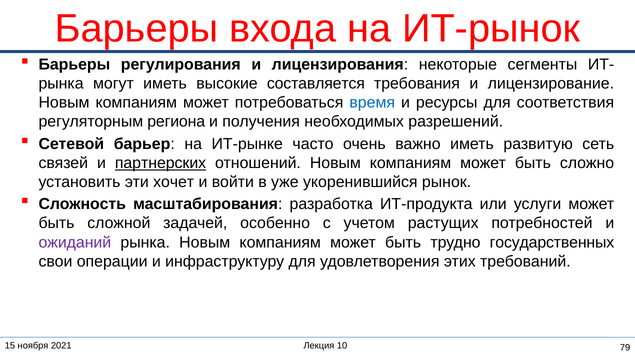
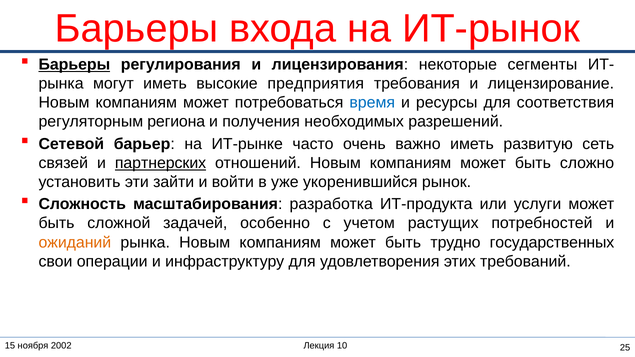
Барьеры at (74, 65) underline: none -> present
составляется: составляется -> предприятия
хочет: хочет -> зайти
ожиданий colour: purple -> orange
2021: 2021 -> 2002
79: 79 -> 25
